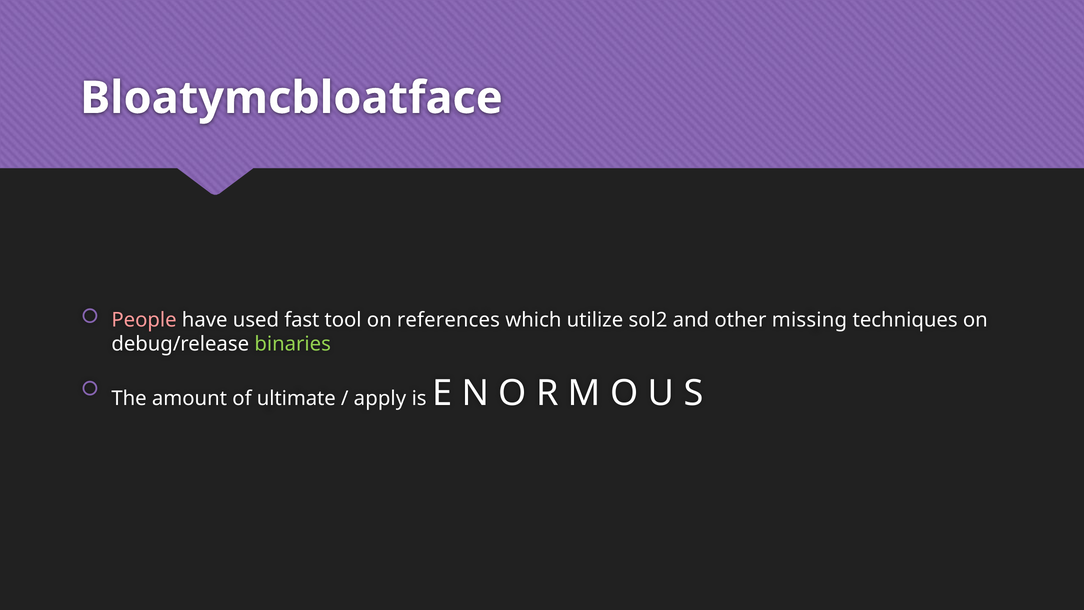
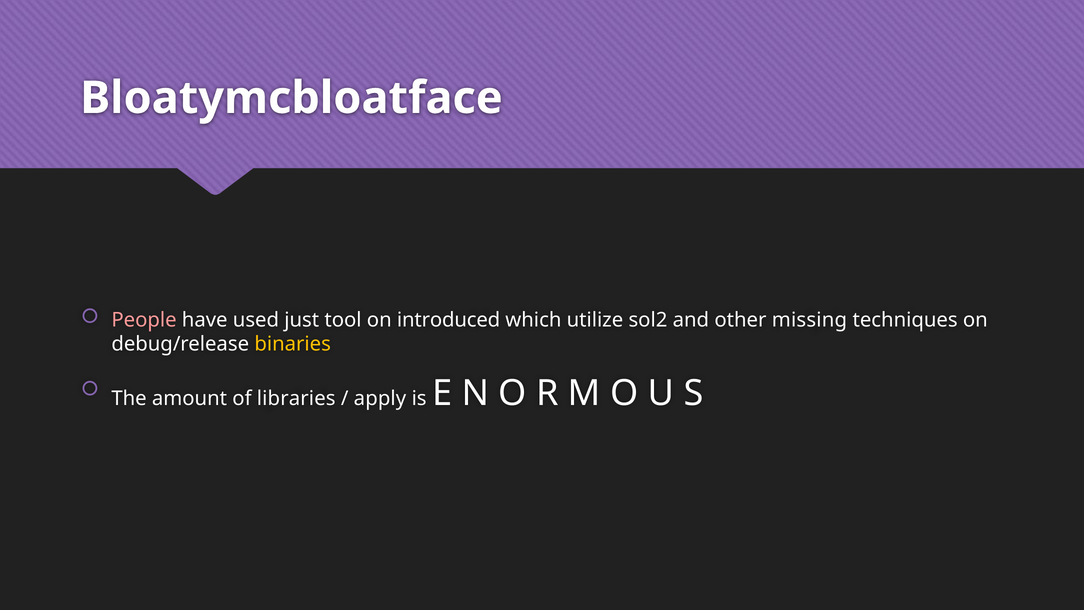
fast: fast -> just
references: references -> introduced
binaries colour: light green -> yellow
ultimate: ultimate -> libraries
